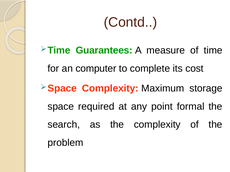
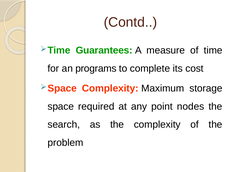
computer: computer -> programs
formal: formal -> nodes
